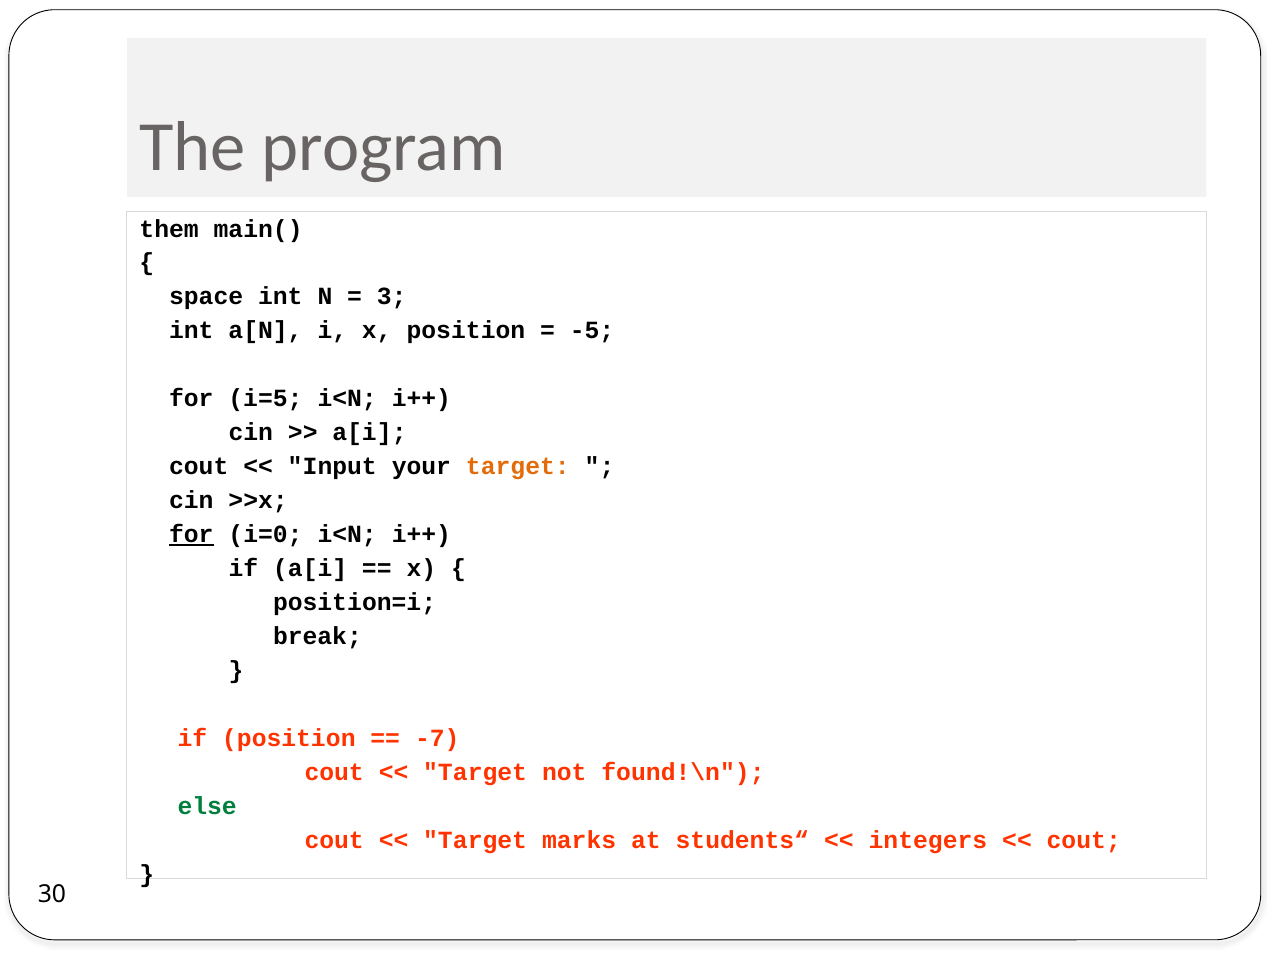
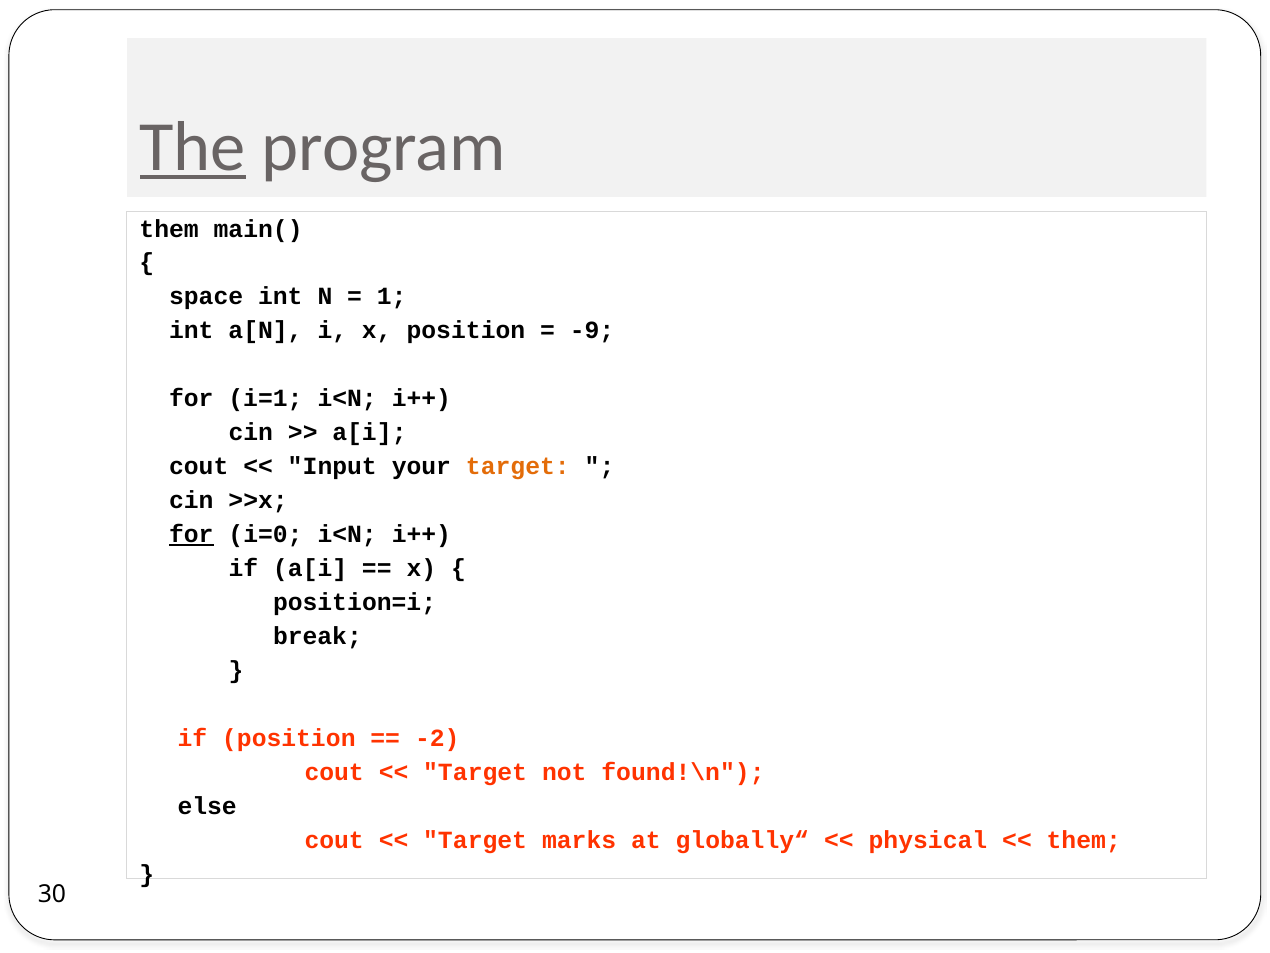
The underline: none -> present
3: 3 -> 1
-5: -5 -> -9
i=5: i=5 -> i=1
-7: -7 -> -2
else colour: green -> black
students“: students“ -> globally“
integers: integers -> physical
cout at (1084, 840): cout -> them
